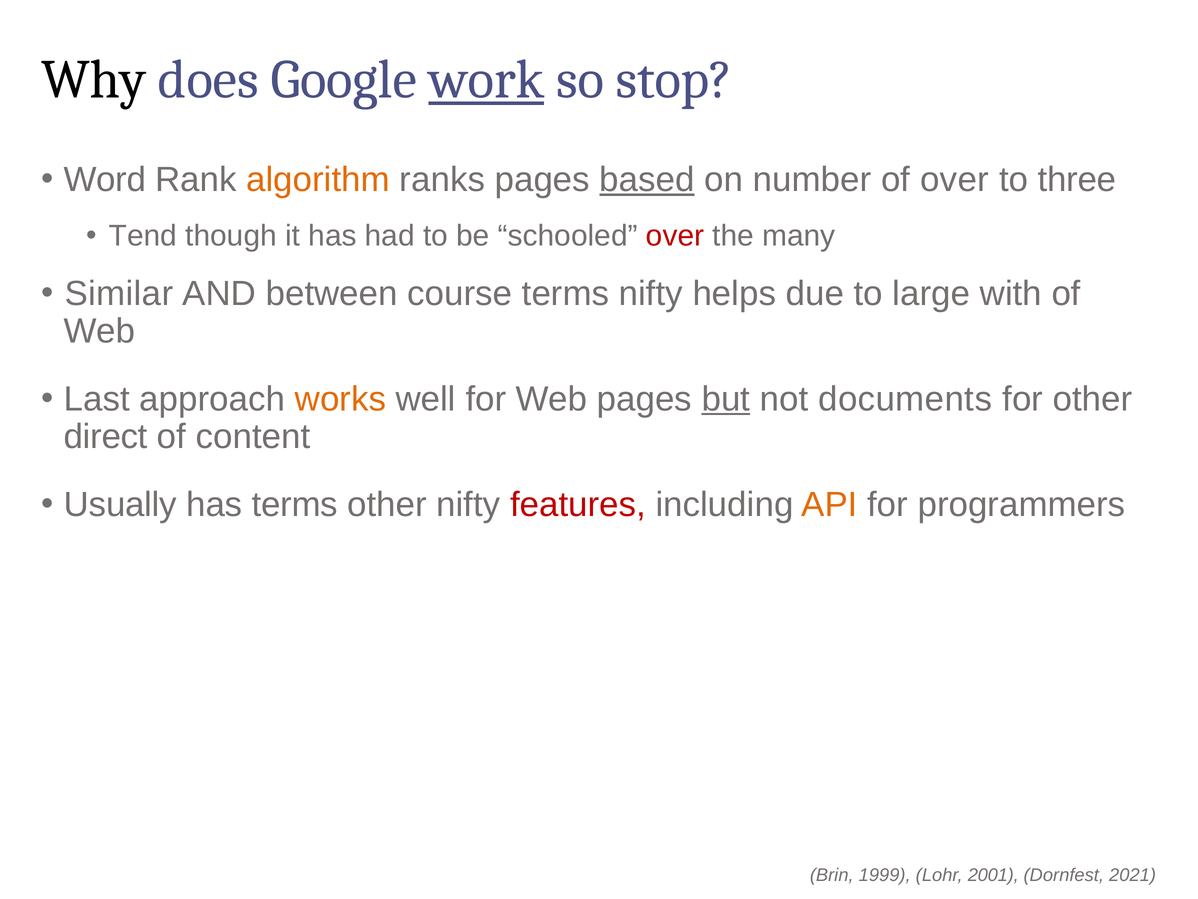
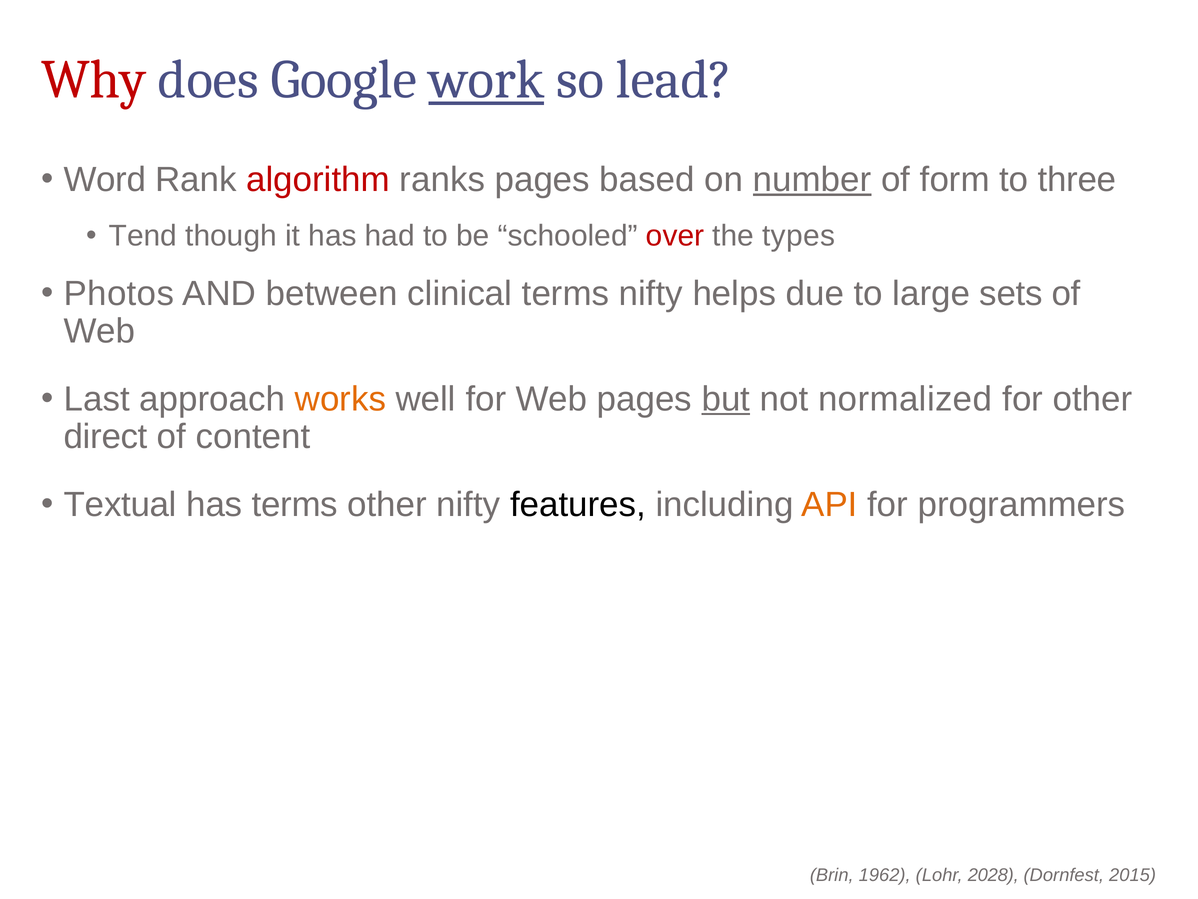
Why colour: black -> red
stop: stop -> lead
algorithm colour: orange -> red
based underline: present -> none
number underline: none -> present
of over: over -> form
many: many -> types
Similar: Similar -> Photos
course: course -> clinical
with: with -> sets
documents: documents -> normalized
Usually: Usually -> Textual
features colour: red -> black
1999: 1999 -> 1962
2001: 2001 -> 2028
2021: 2021 -> 2015
